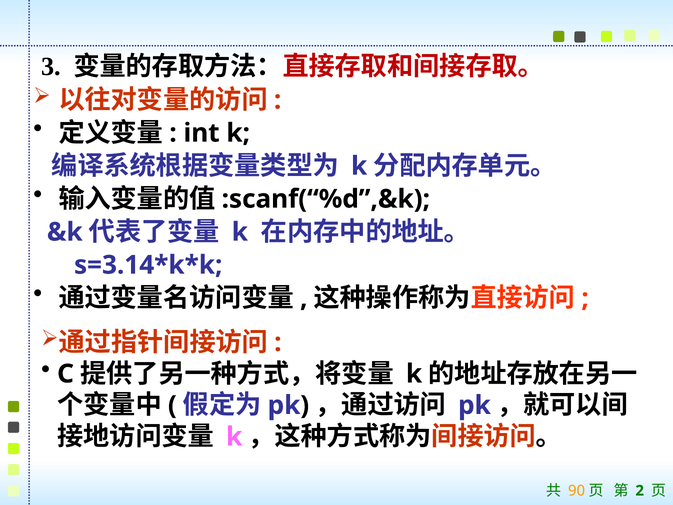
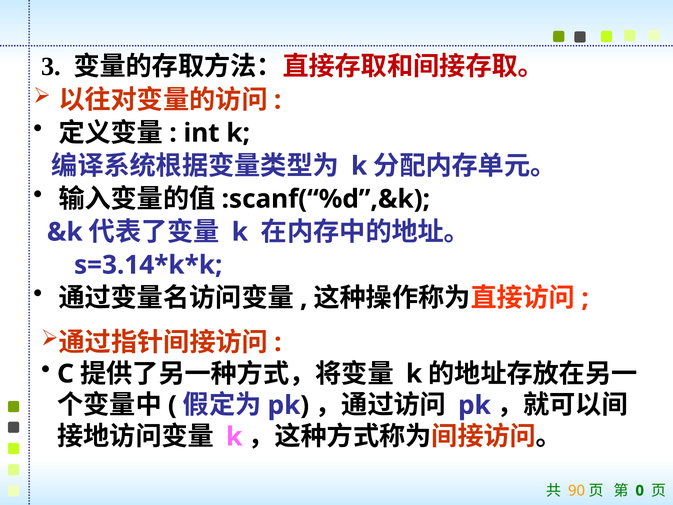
2: 2 -> 0
